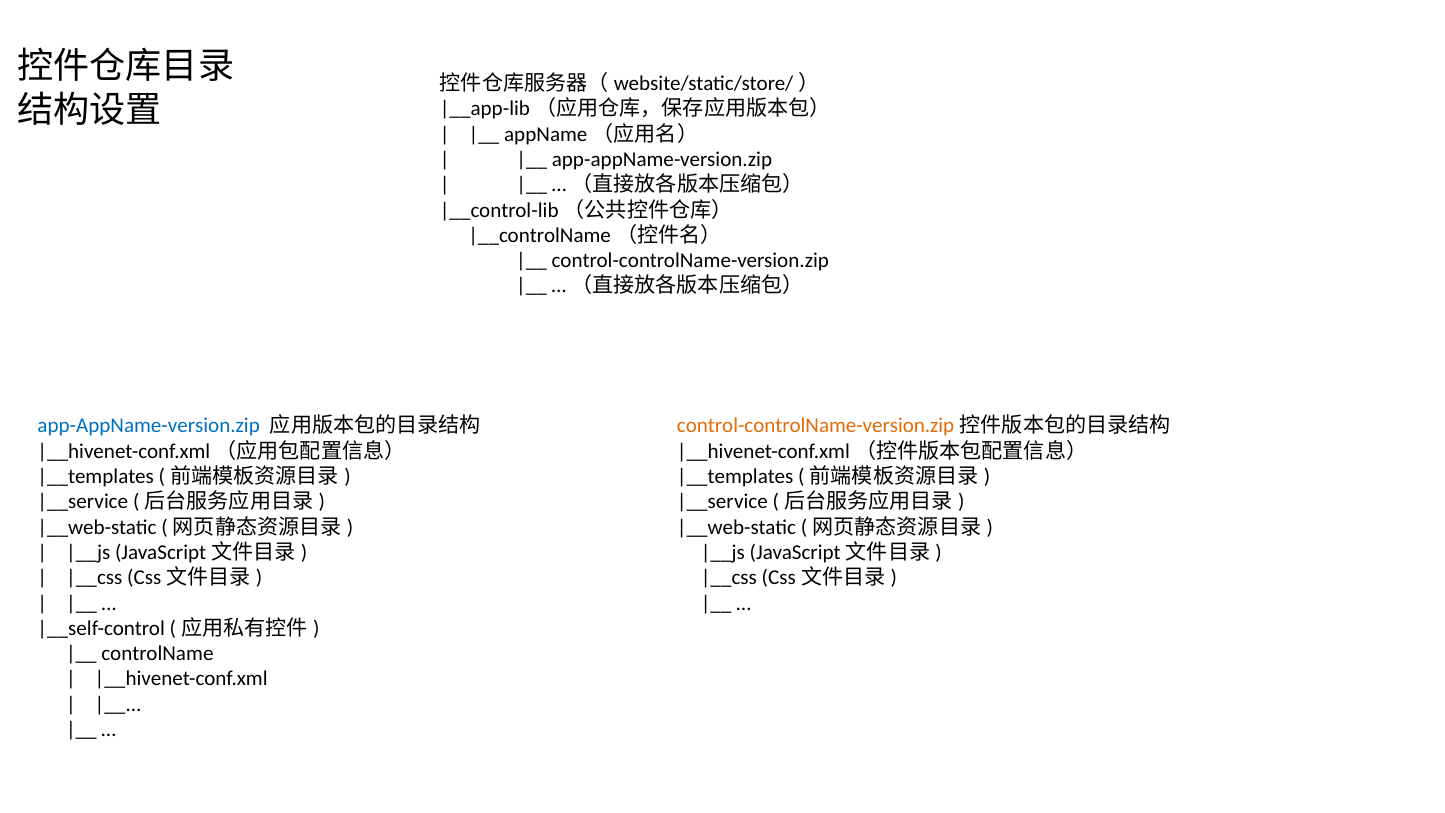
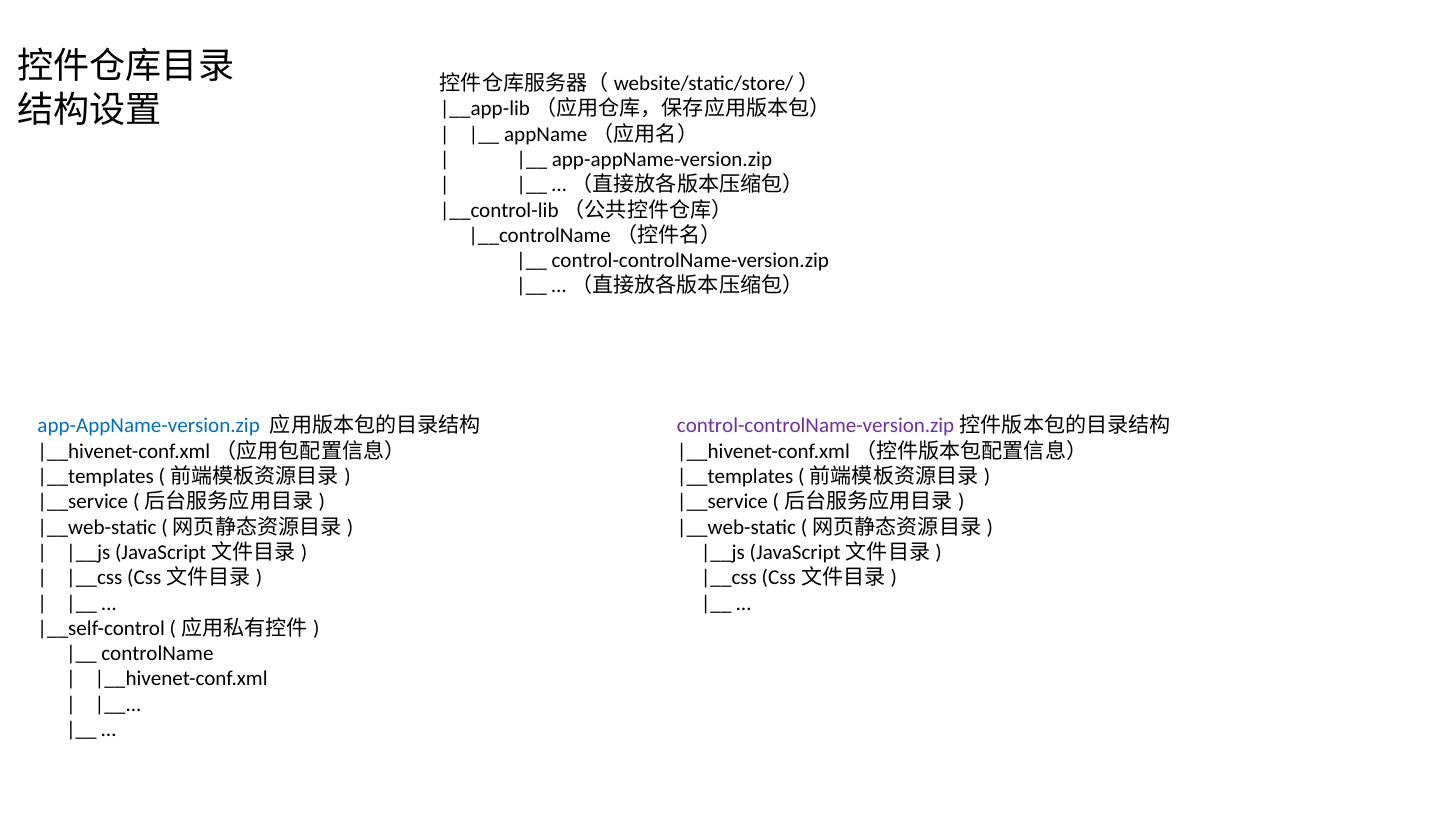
control-controlName-version.zip at (816, 426) colour: orange -> purple
